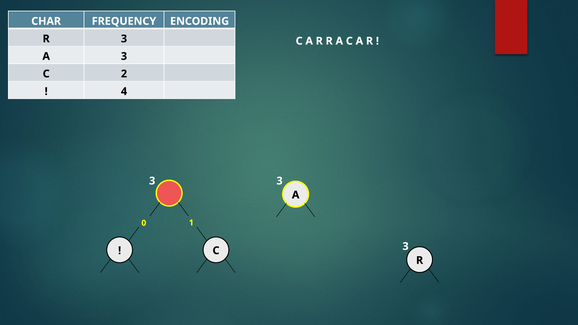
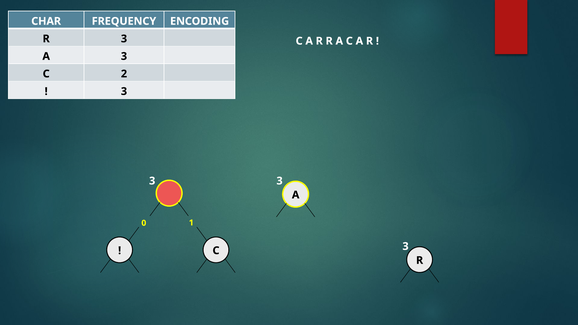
4 at (124, 91): 4 -> 3
